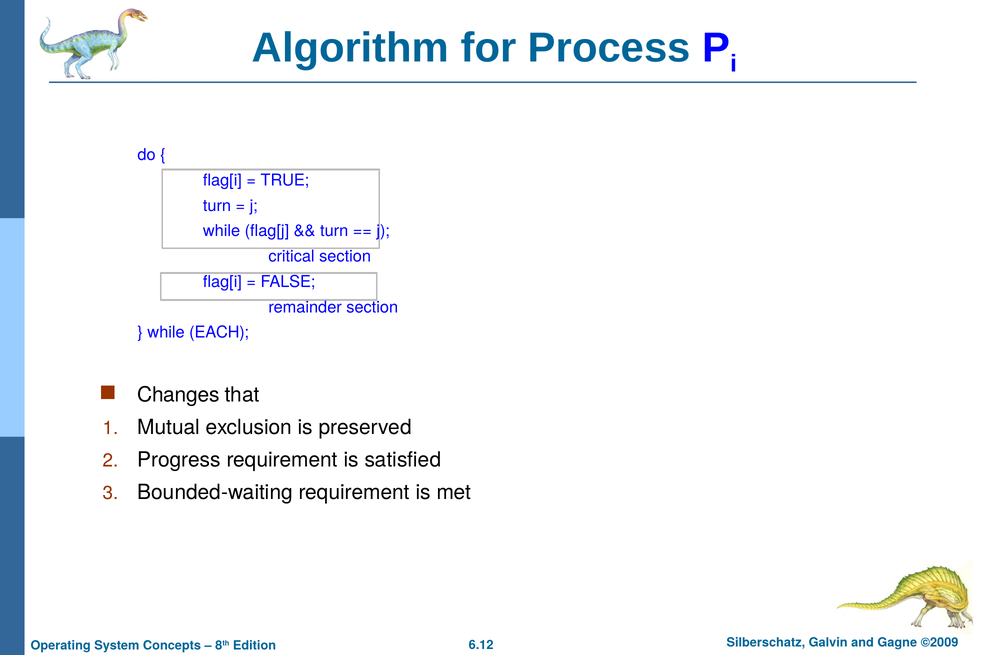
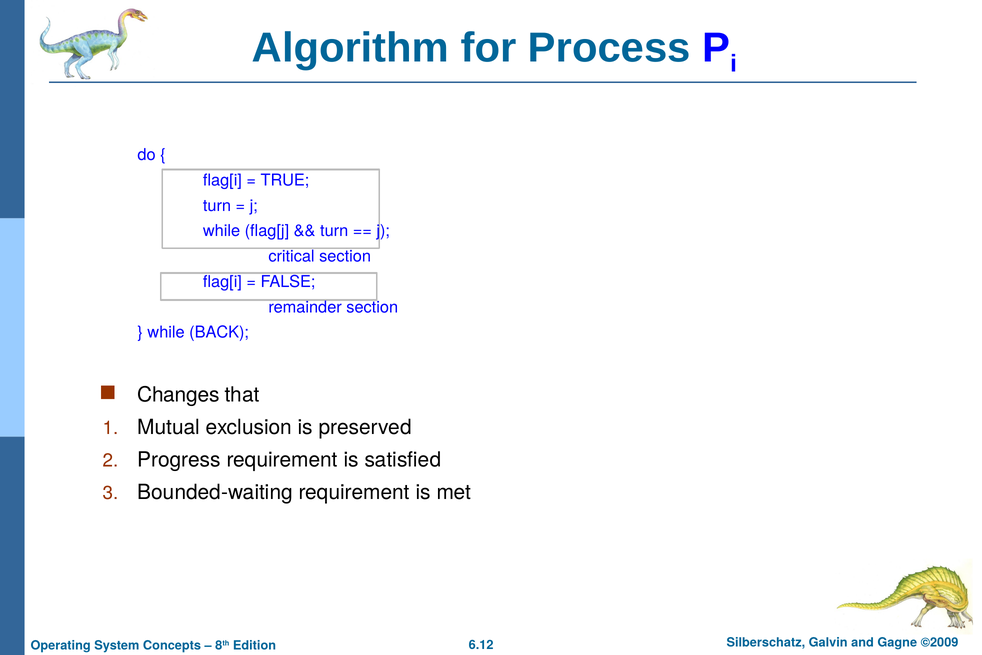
EACH: EACH -> BACK
